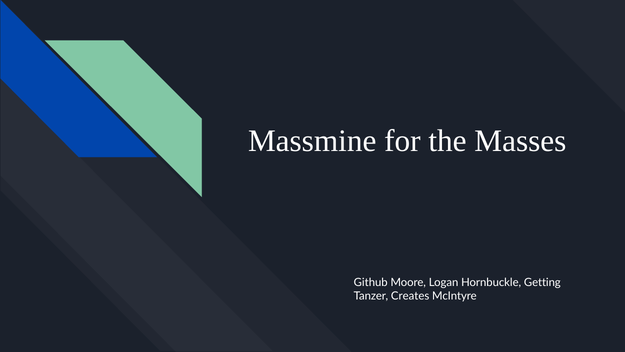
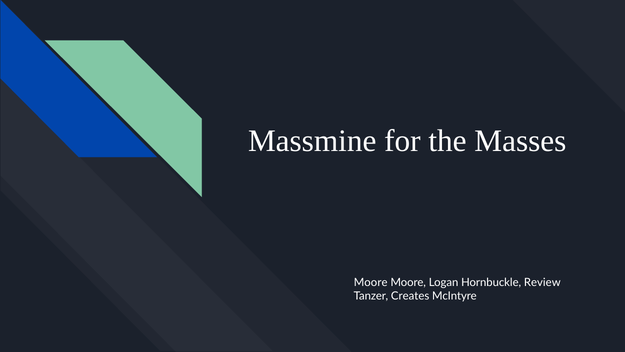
Github at (371, 282): Github -> Moore
Getting: Getting -> Review
